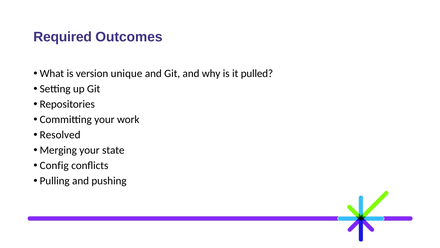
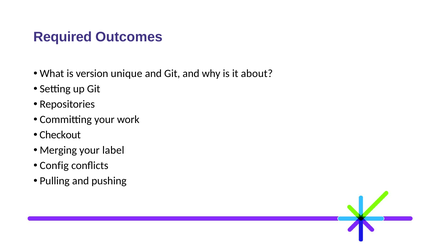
pulled: pulled -> about
Resolved: Resolved -> Checkout
state: state -> label
